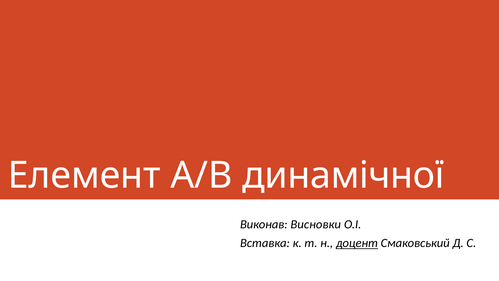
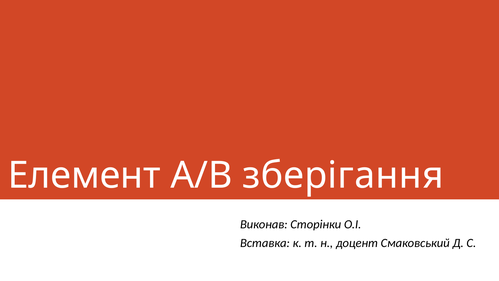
динамічної: динамічної -> зберігання
Висновки: Висновки -> Сторінки
доцент underline: present -> none
